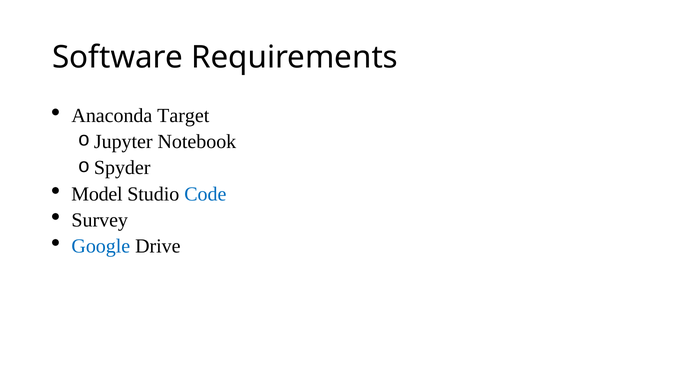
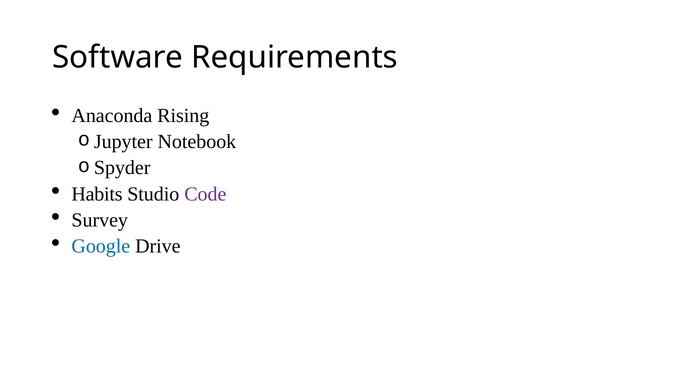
Target: Target -> Rising
Model: Model -> Habits
Code colour: blue -> purple
